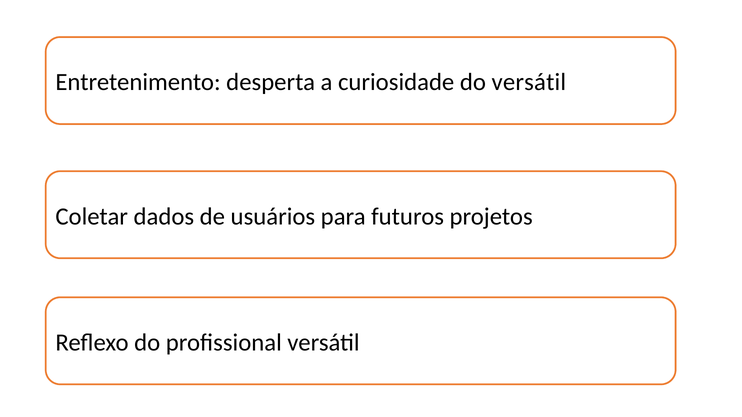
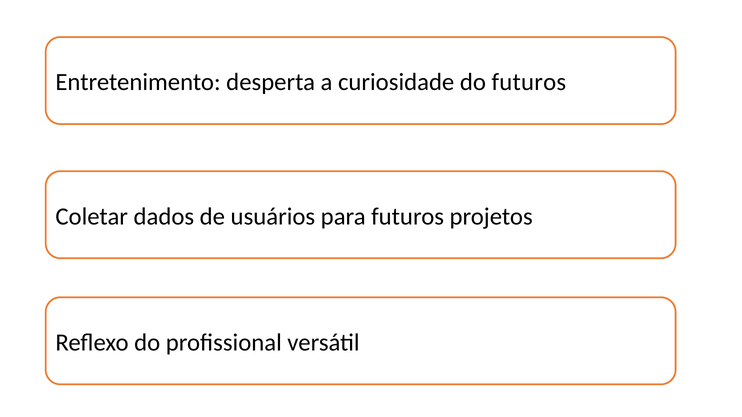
do versátil: versátil -> futuros
